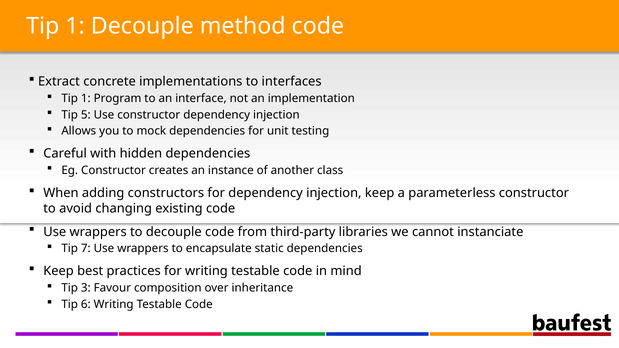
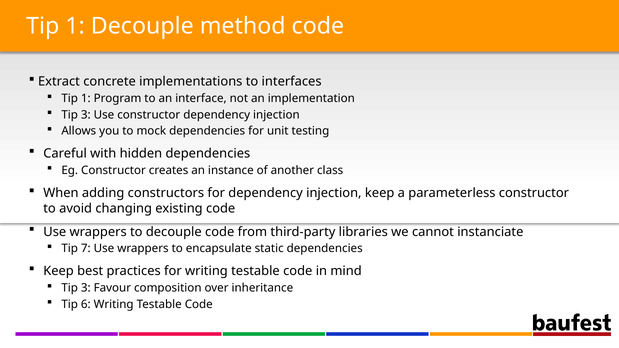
5 at (86, 115): 5 -> 3
